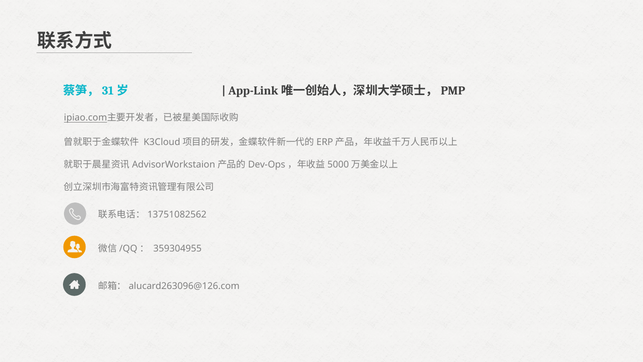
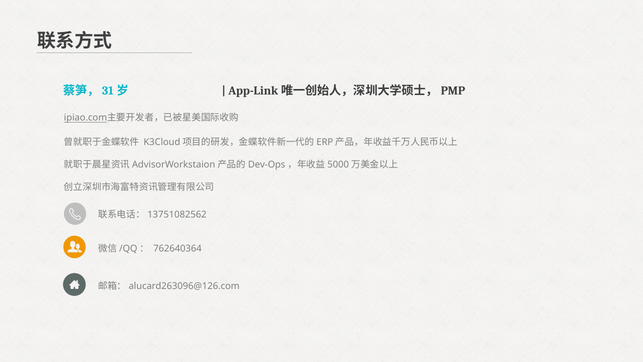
359304955: 359304955 -> 762640364
